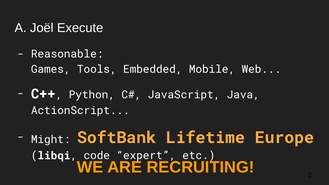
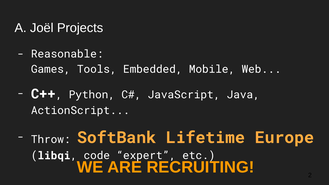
Execute: Execute -> Projects
Might: Might -> Throw
